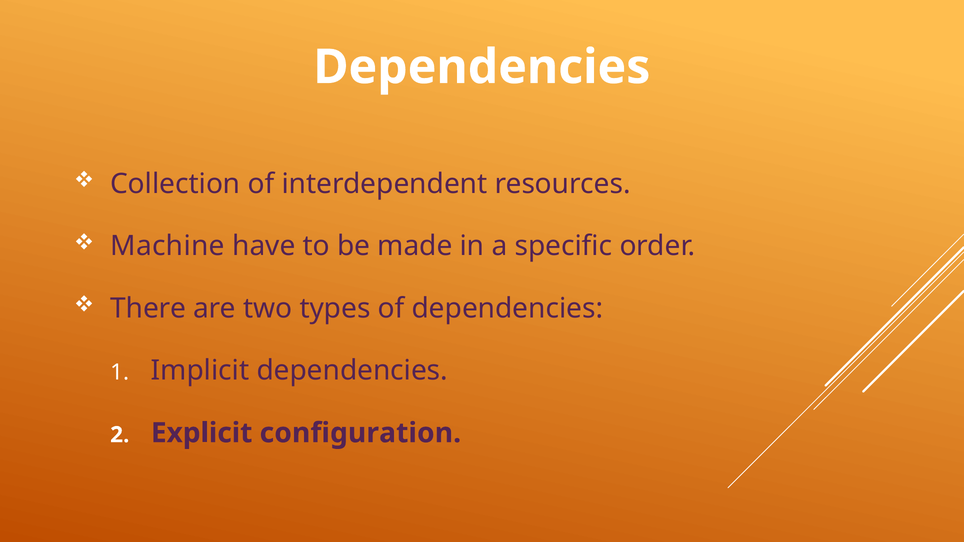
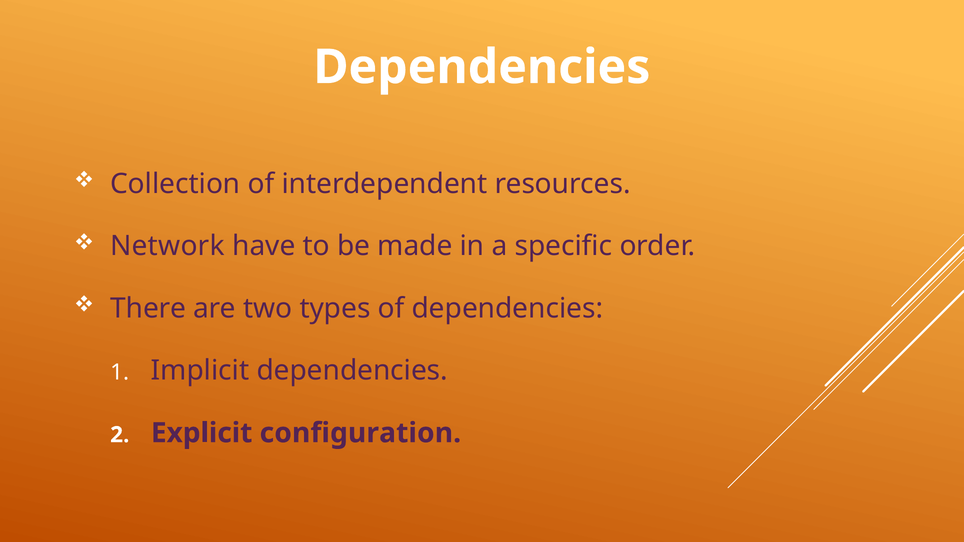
Machine: Machine -> Network
